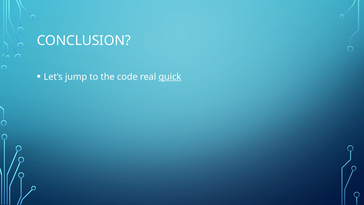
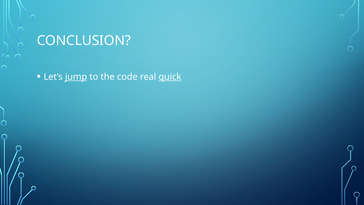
jump underline: none -> present
